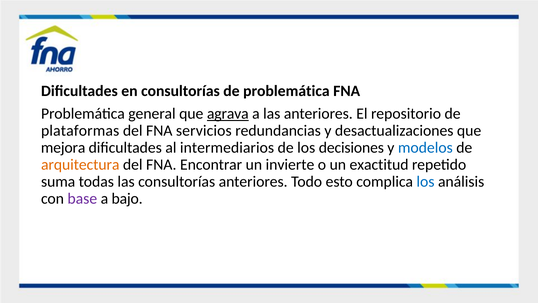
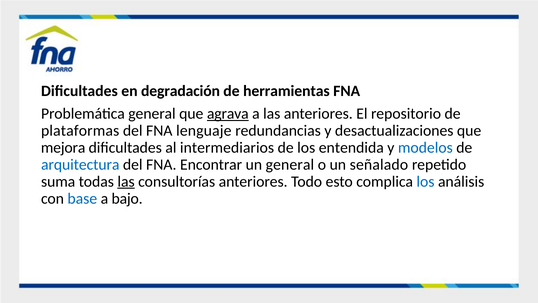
en consultorías: consultorías -> degradación
de problemática: problemática -> herramientas
servicios: servicios -> lenguaje
decisiones: decisiones -> entendida
arquitectura colour: orange -> blue
un invierte: invierte -> general
exactitud: exactitud -> señalado
las at (126, 181) underline: none -> present
base colour: purple -> blue
